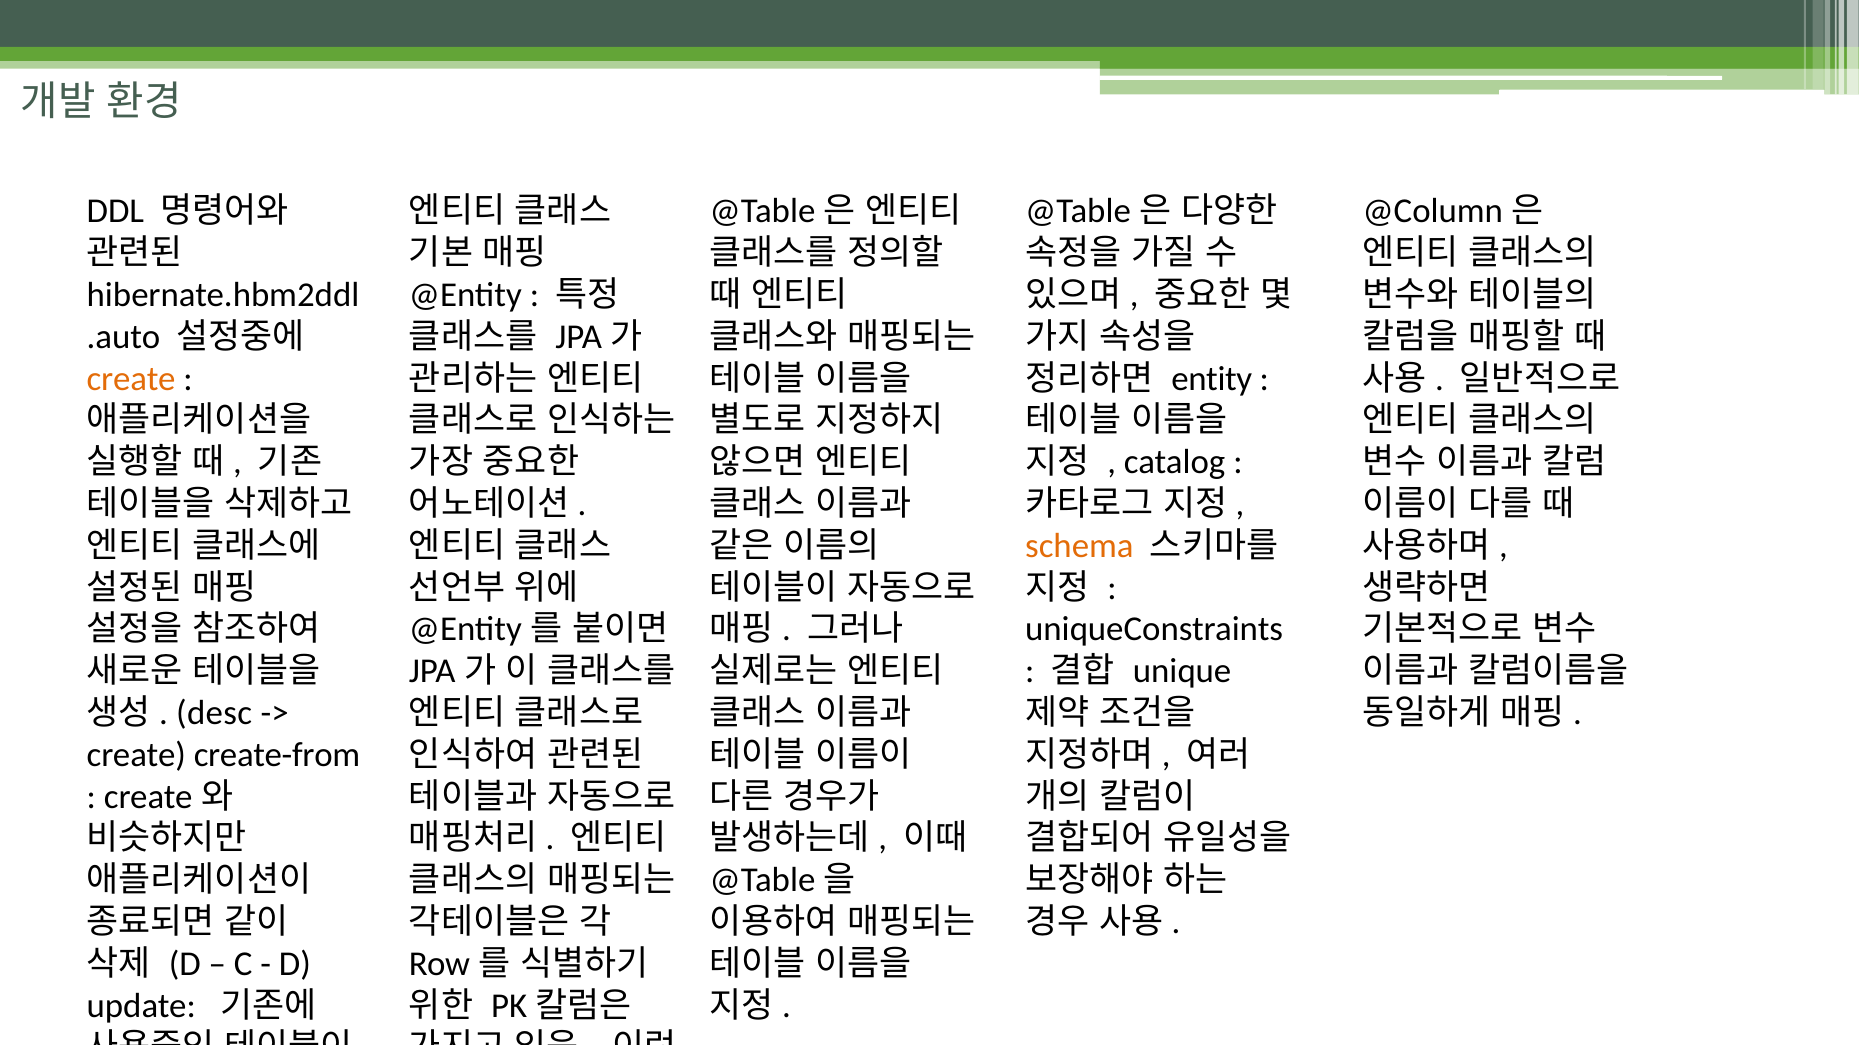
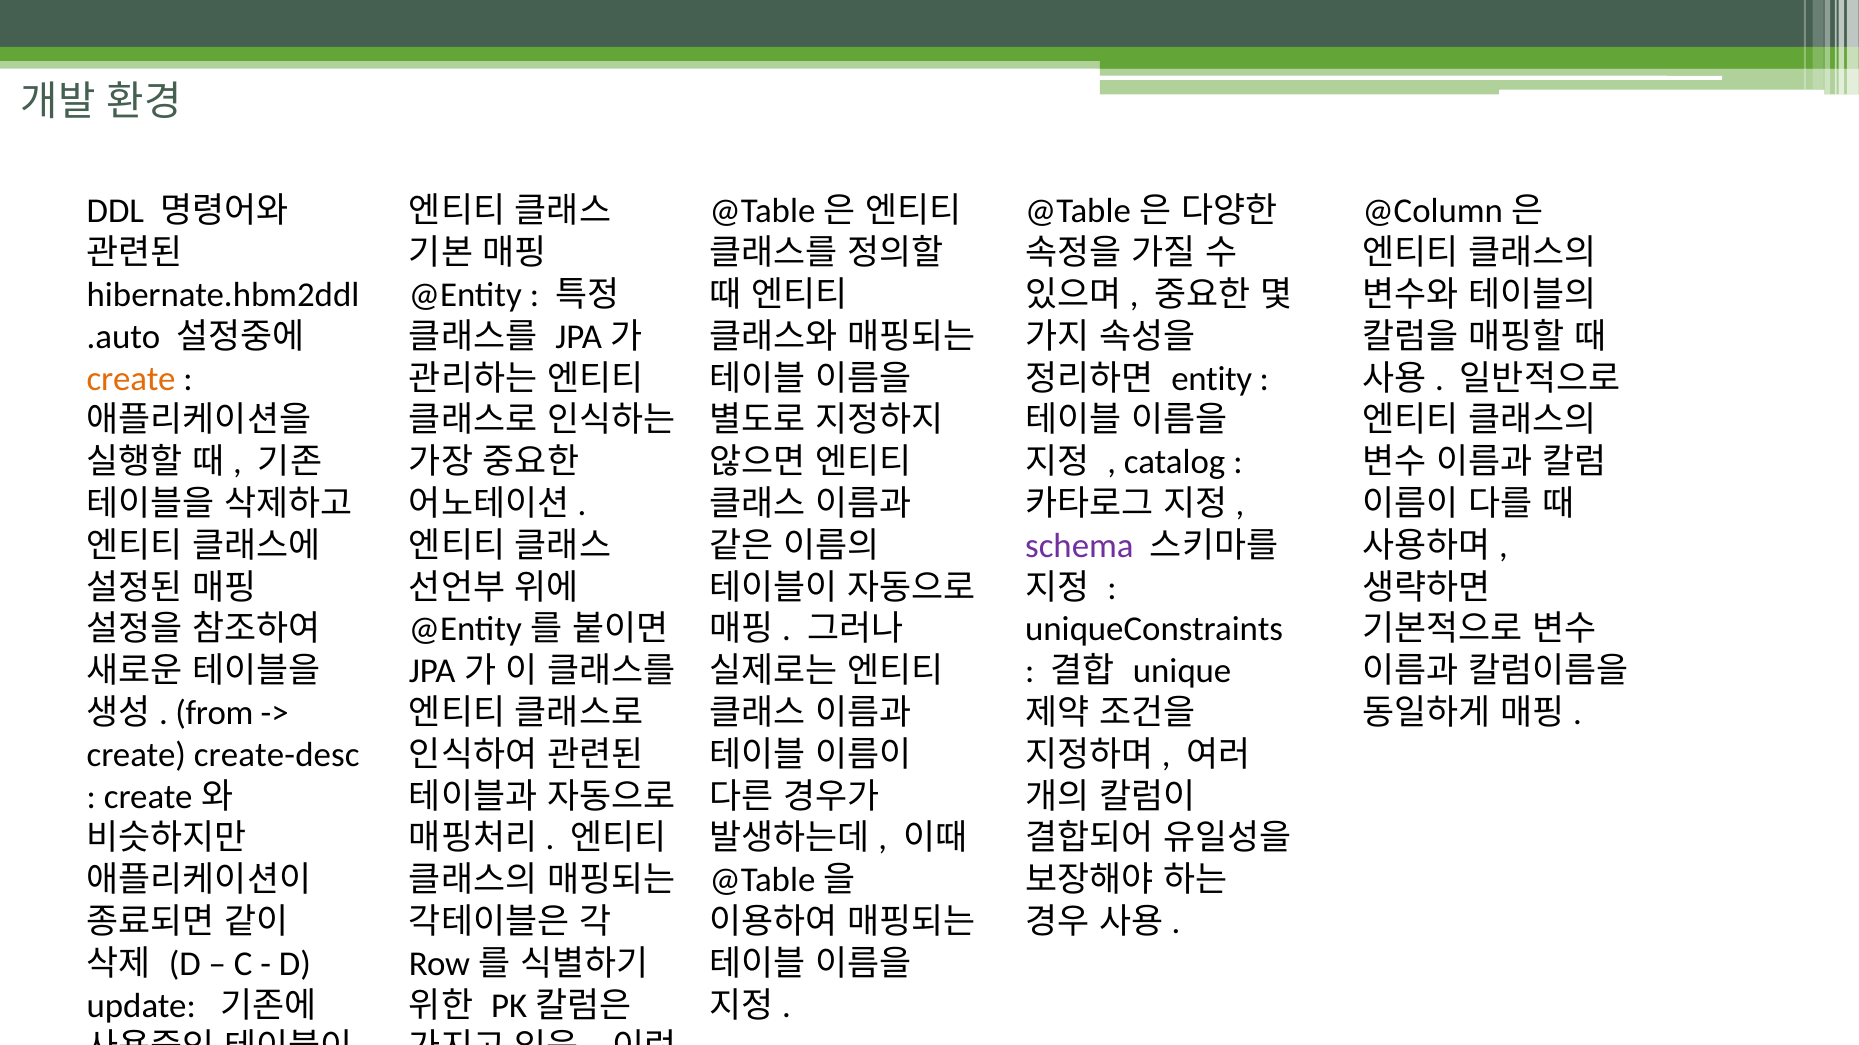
schema colour: orange -> purple
desc: desc -> from
create-from: create-from -> create-desc
